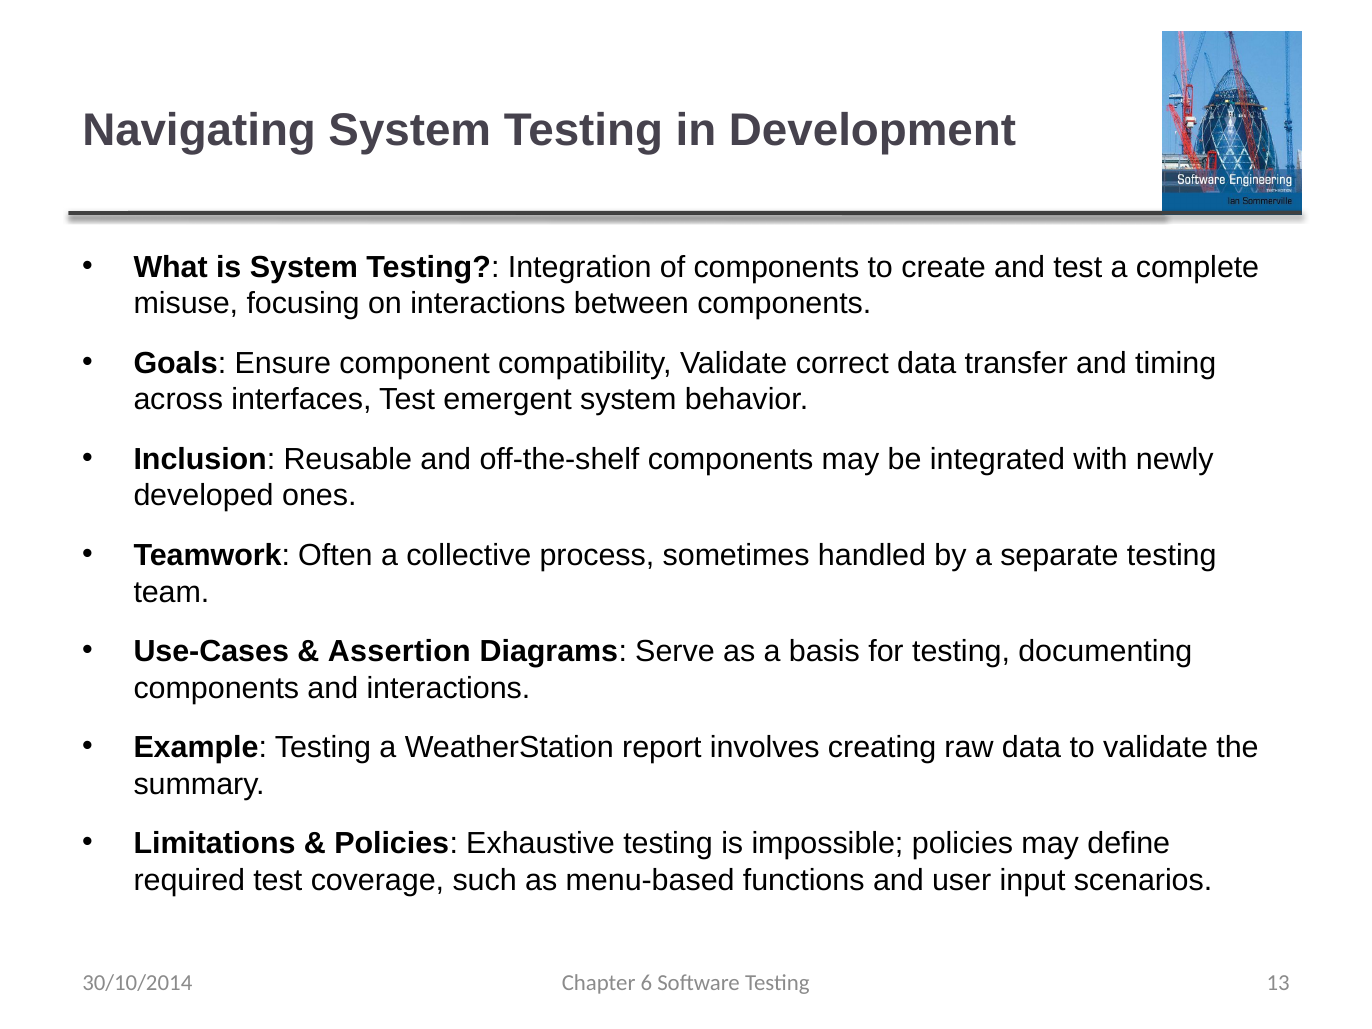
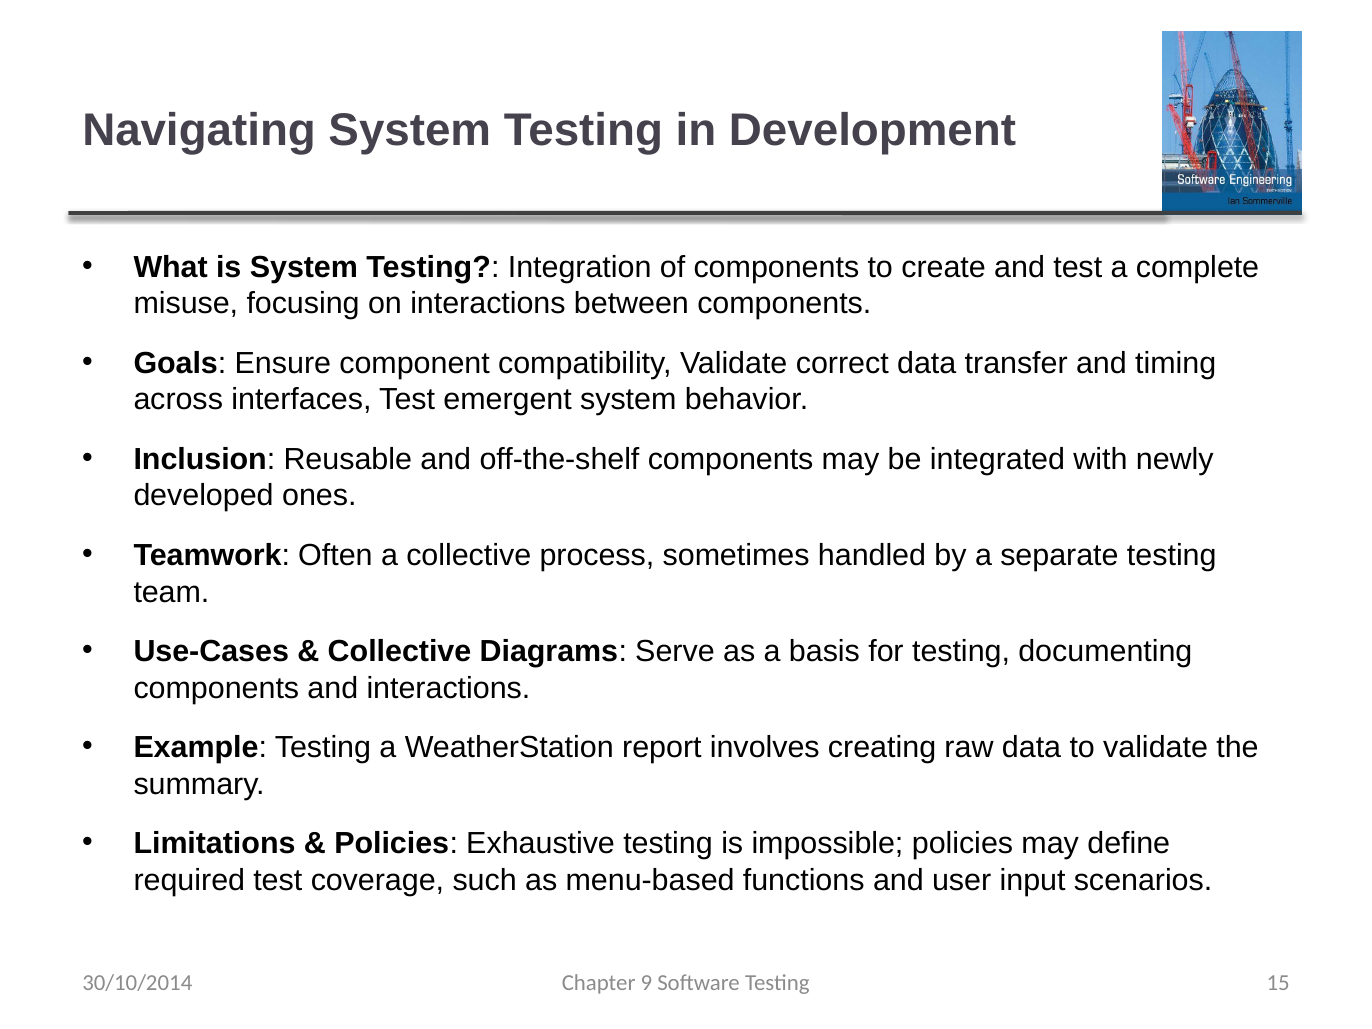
Assertion at (399, 651): Assertion -> Collective
6: 6 -> 9
13: 13 -> 15
